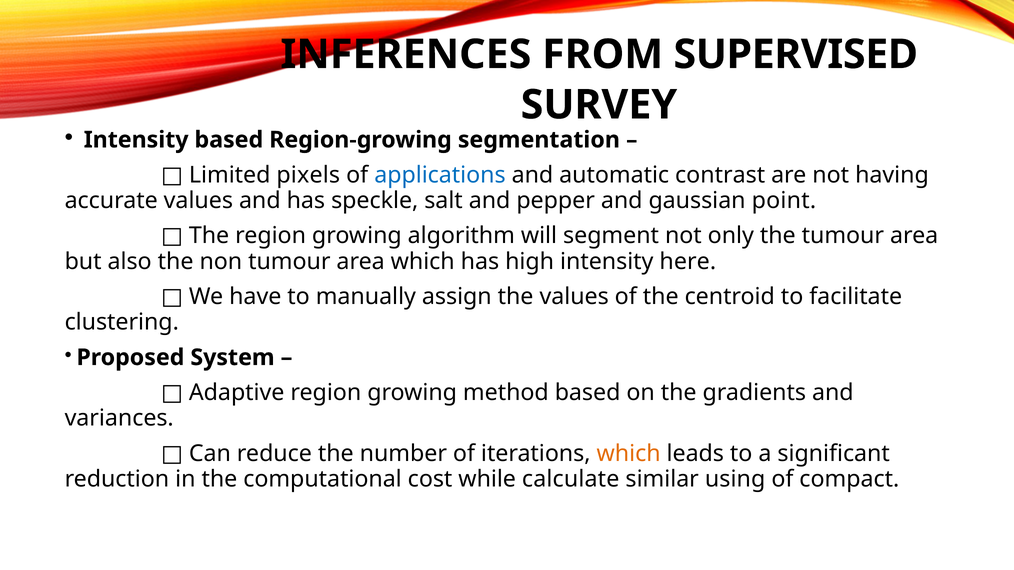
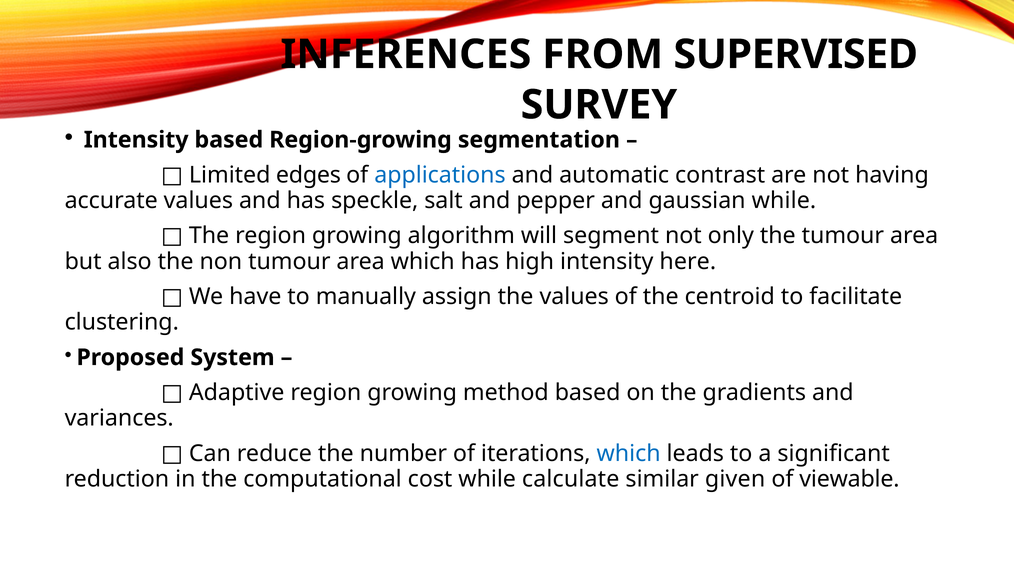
pixels: pixels -> edges
gaussian point: point -> while
which at (629, 454) colour: orange -> blue
using: using -> given
compact: compact -> viewable
